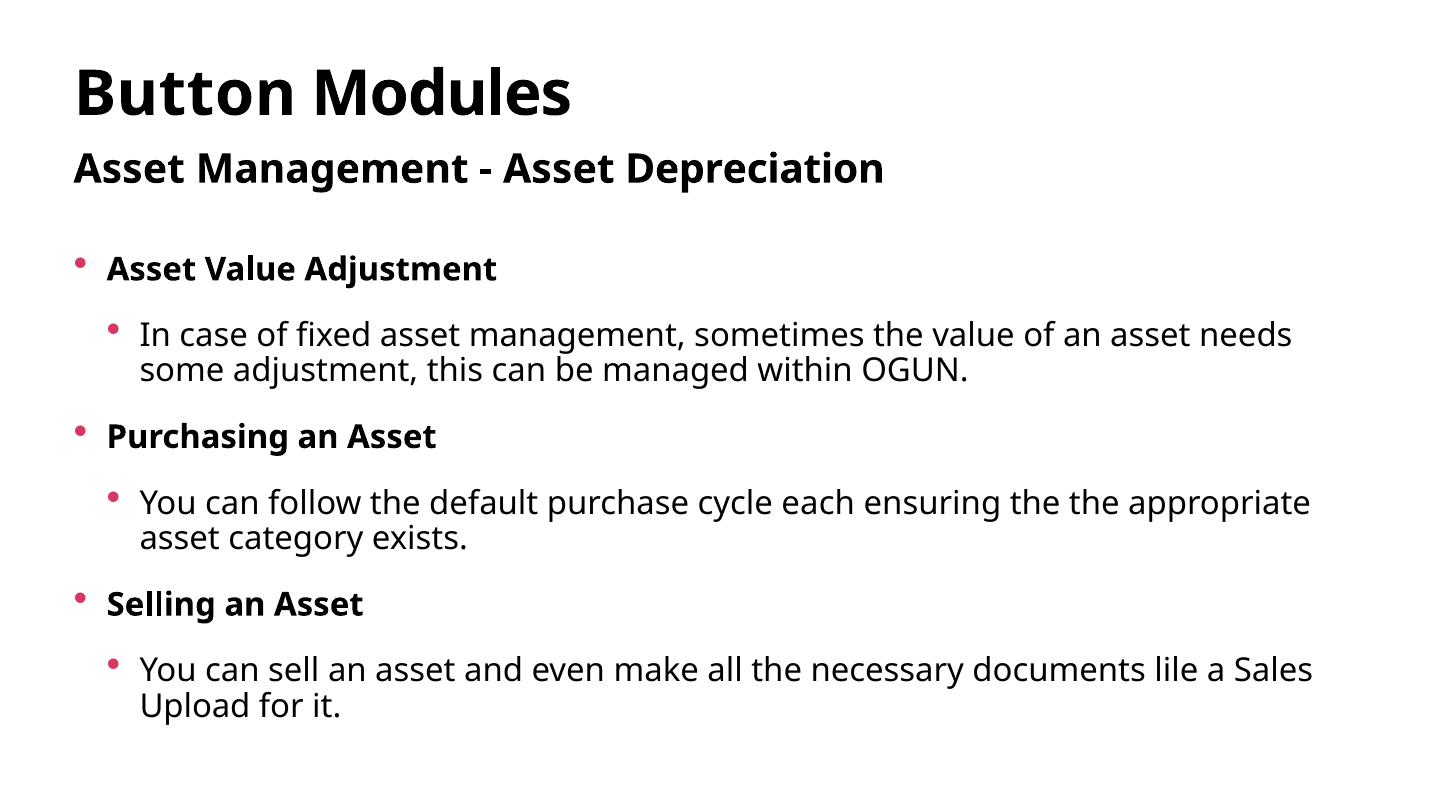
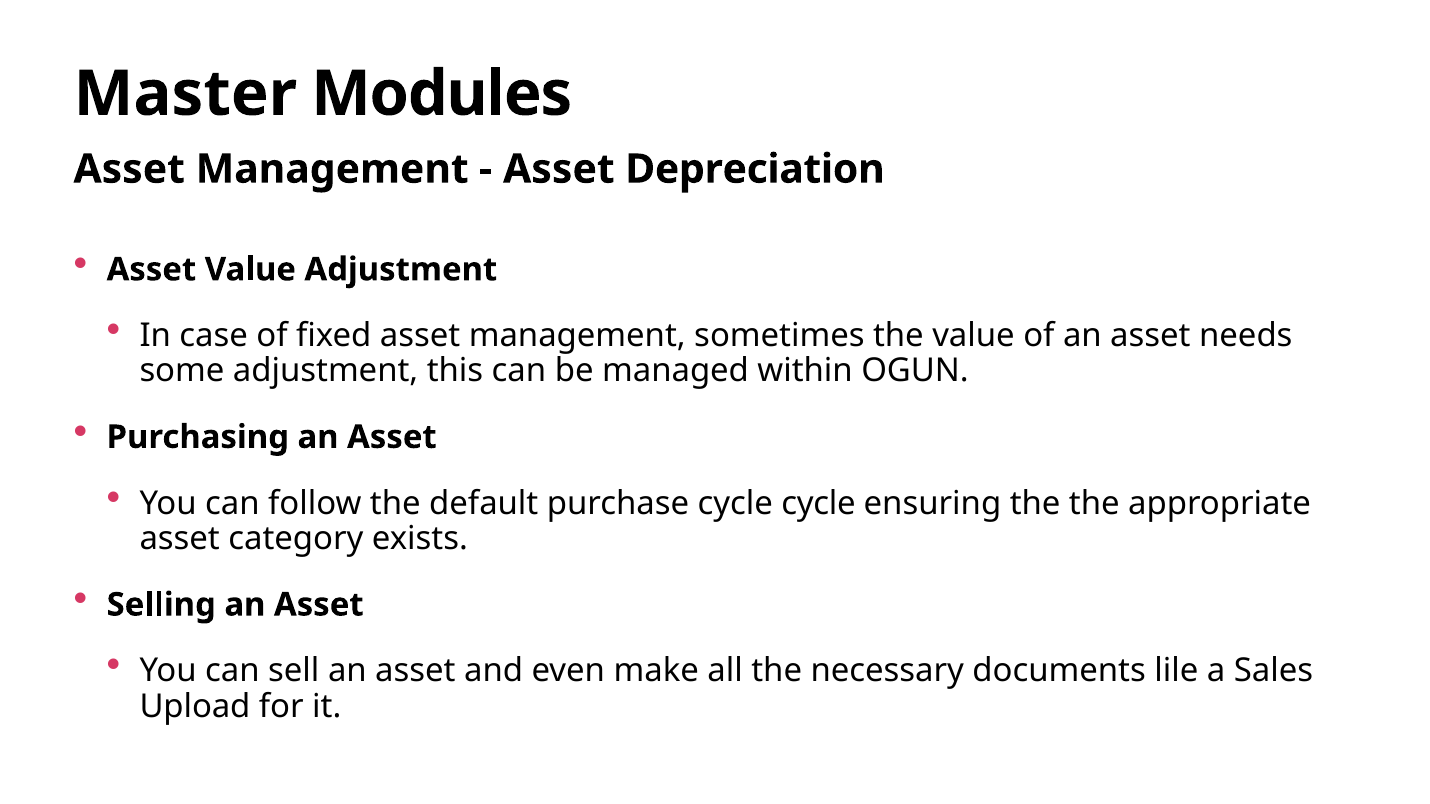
Button: Button -> Master
cycle each: each -> cycle
